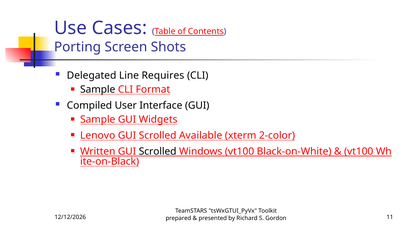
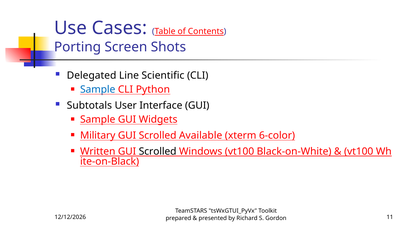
Requires: Requires -> Scientific
Sample at (98, 90) colour: black -> blue
Format: Format -> Python
Compiled: Compiled -> Subtotals
Lenovo: Lenovo -> Military
2-color: 2-color -> 6-color
